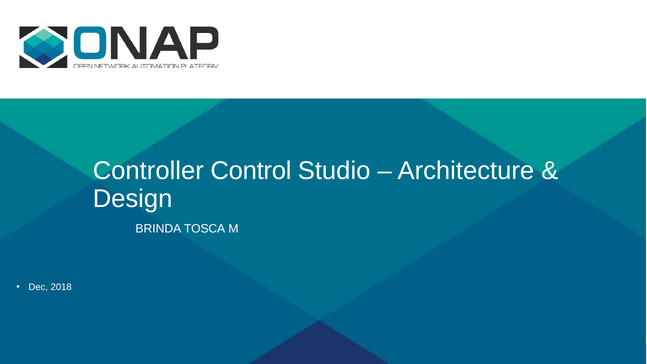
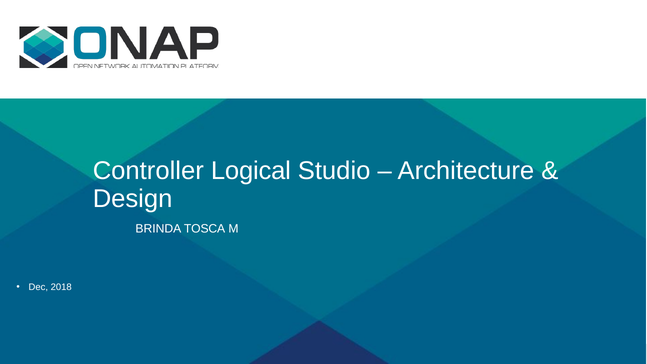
Control: Control -> Logical
